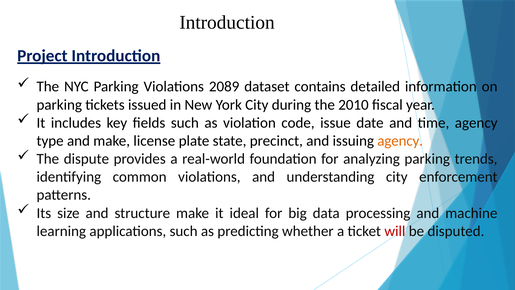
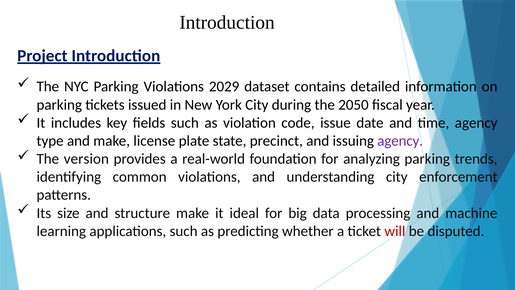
2089: 2089 -> 2029
2010: 2010 -> 2050
agency at (400, 141) colour: orange -> purple
dispute: dispute -> version
